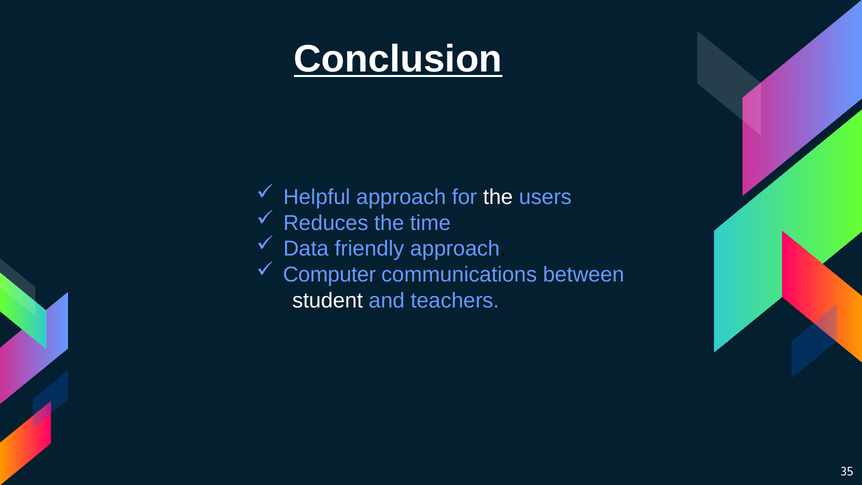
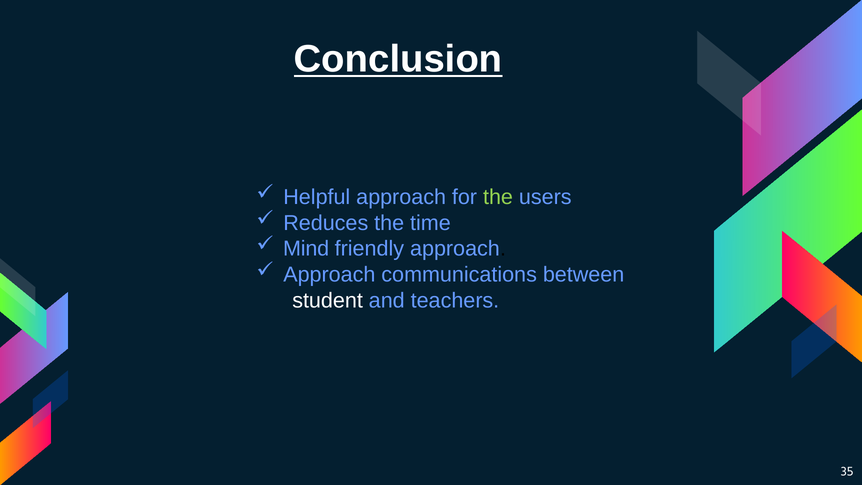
the at (498, 197) colour: white -> light green
Data: Data -> Mind
Computer at (329, 275): Computer -> Approach
